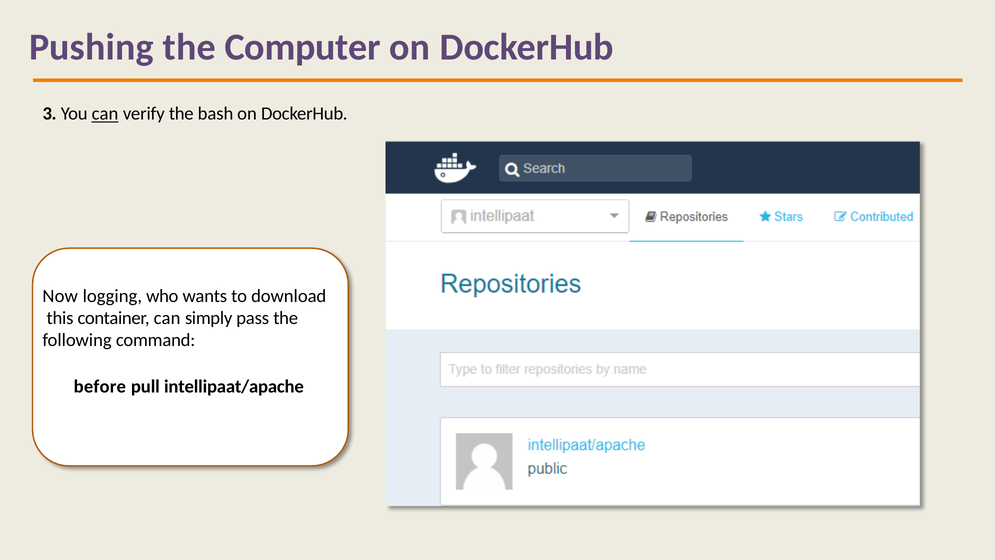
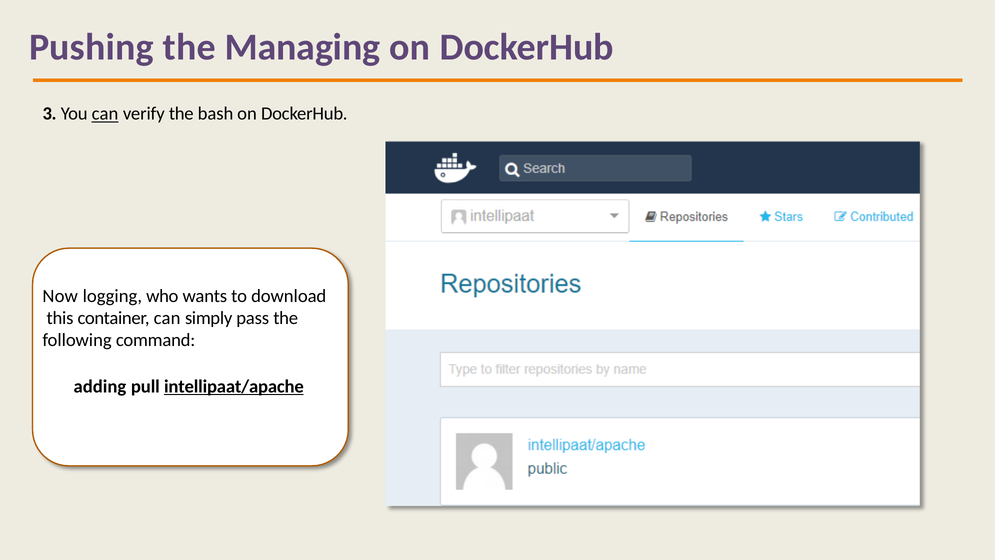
Computer: Computer -> Managing
before: before -> adding
intellipaat/apache underline: none -> present
